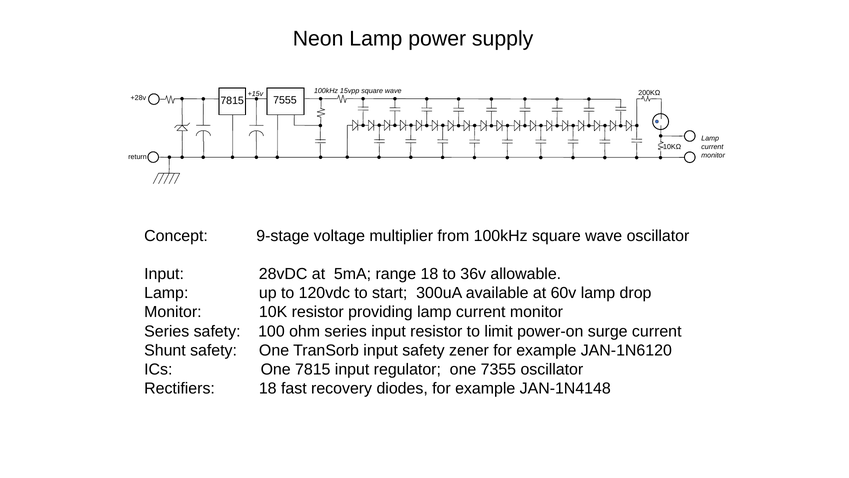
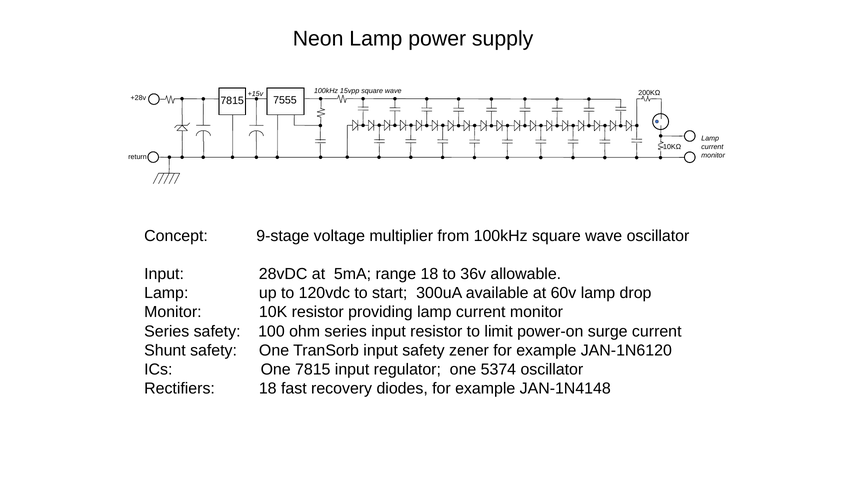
7355: 7355 -> 5374
